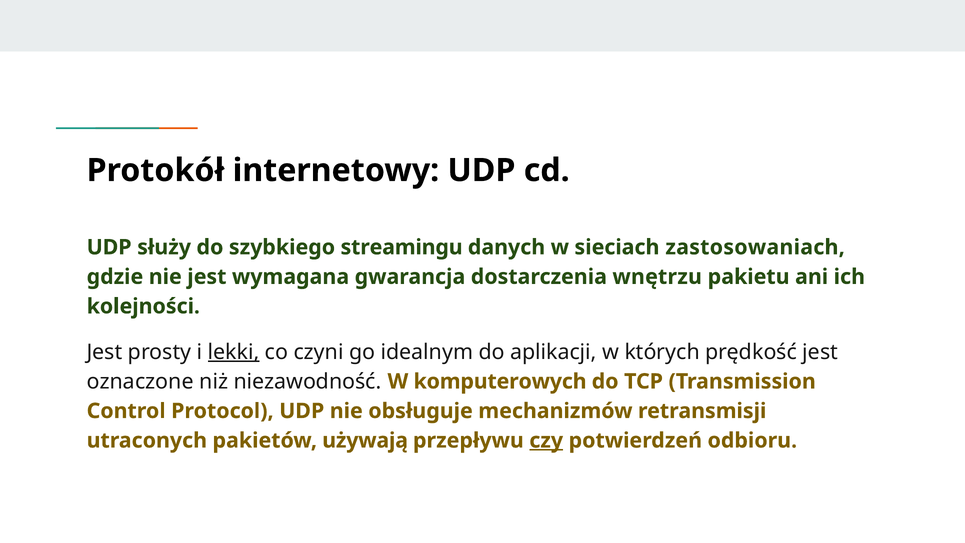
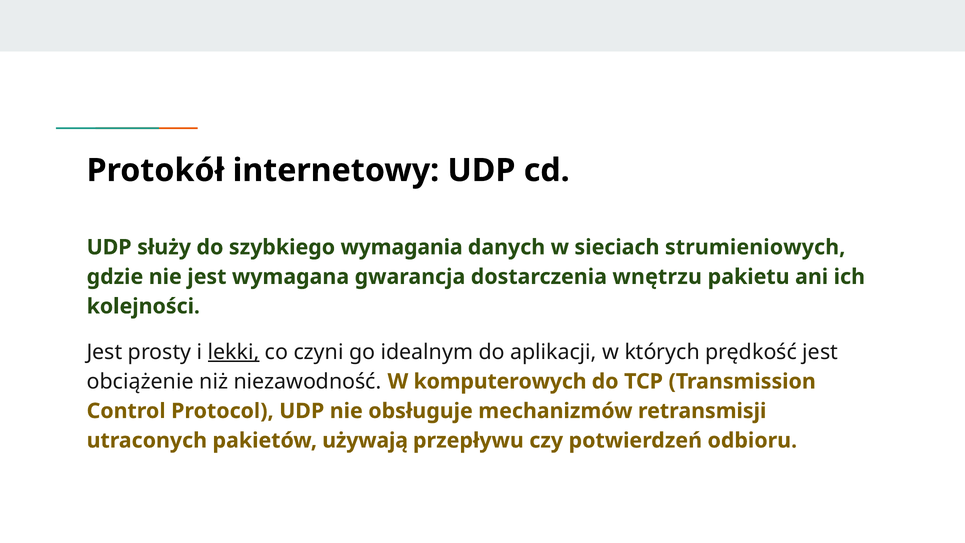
streamingu: streamingu -> wymagania
zastosowaniach: zastosowaniach -> strumieniowych
oznaczone: oznaczone -> obciążenie
czy underline: present -> none
